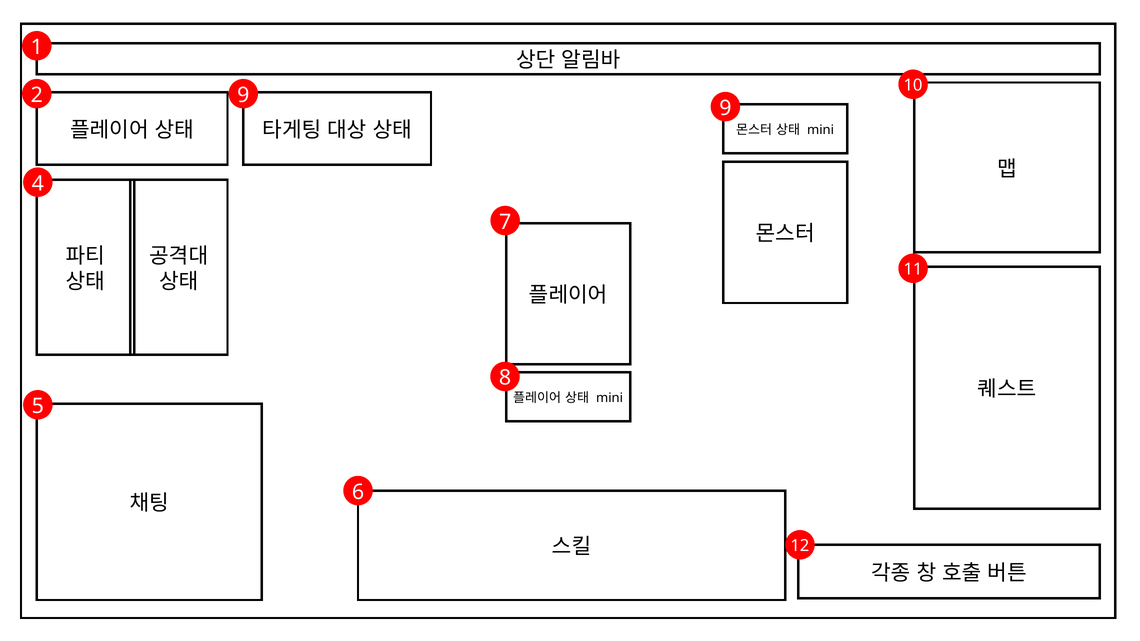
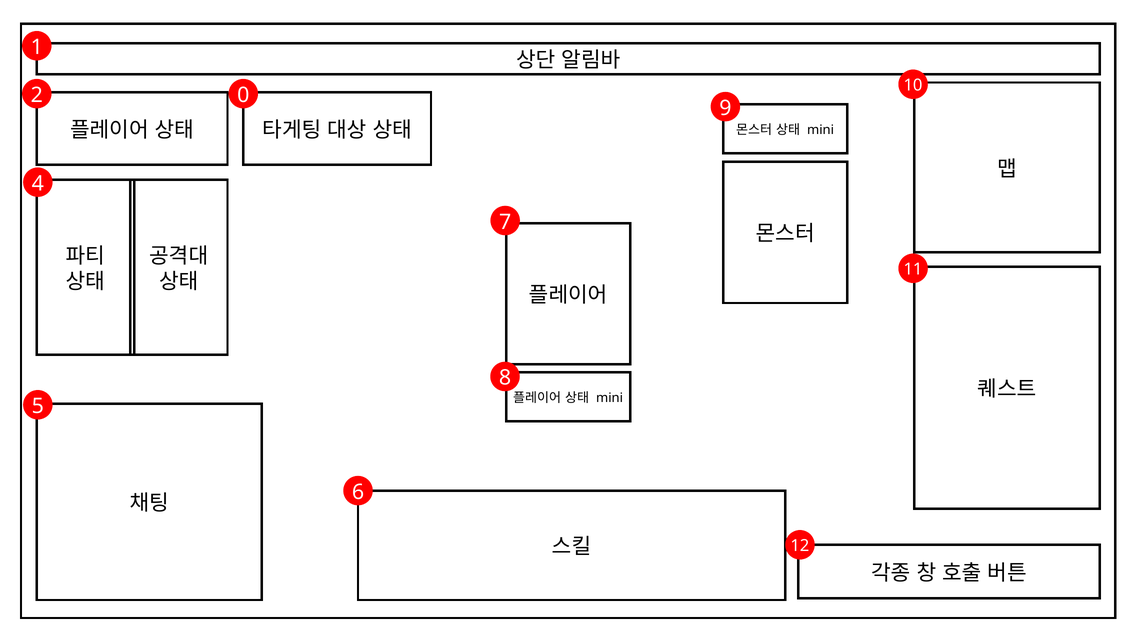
2 9: 9 -> 0
